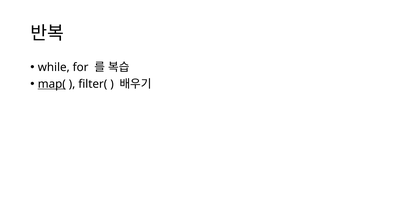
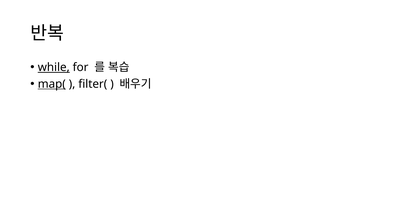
while underline: none -> present
